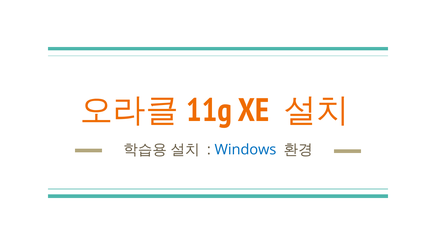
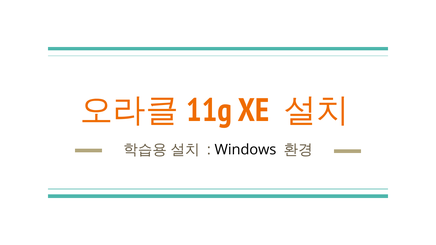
Windows colour: blue -> black
